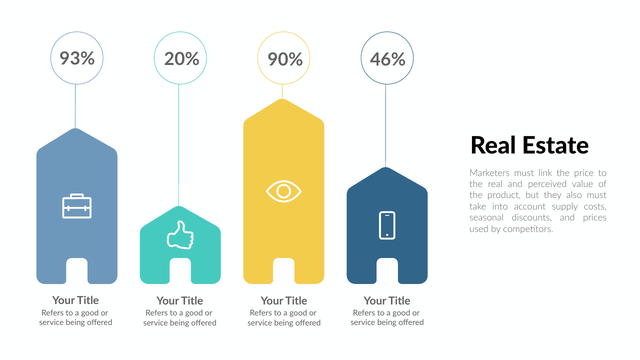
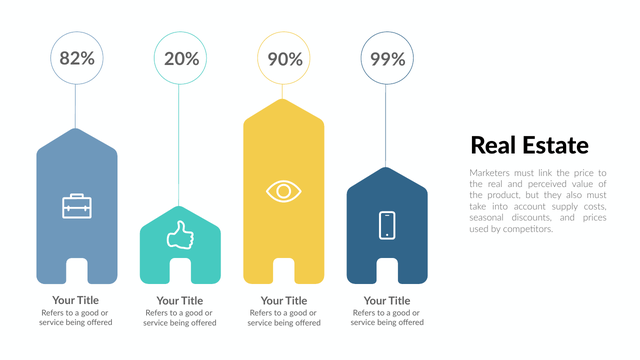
93%: 93% -> 82%
46%: 46% -> 99%
